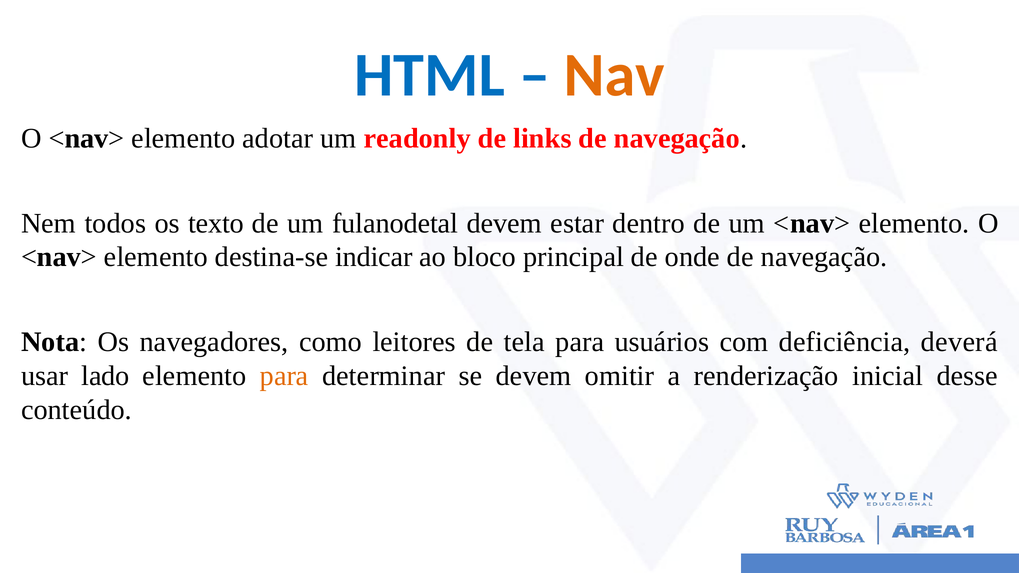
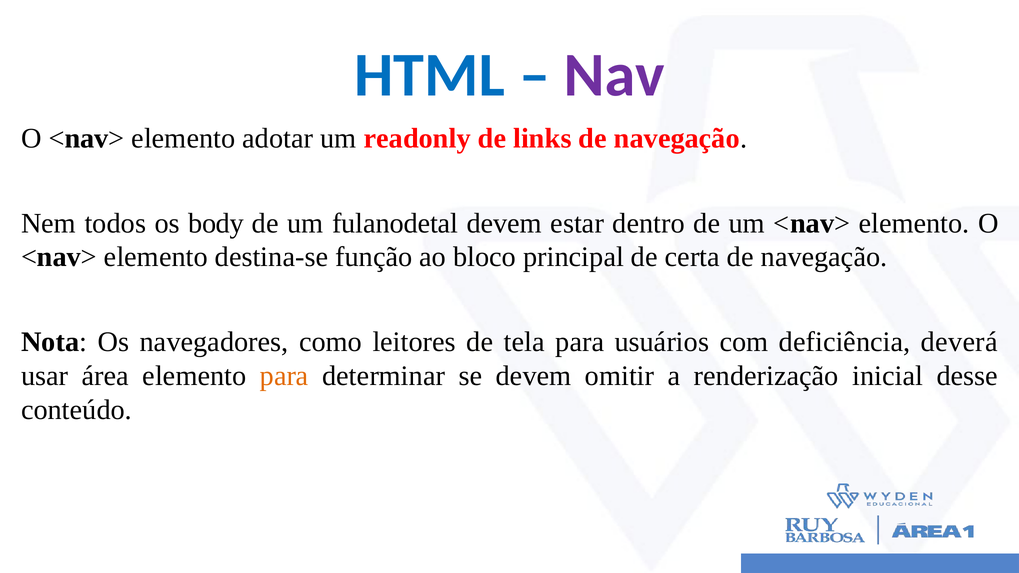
Nav colour: orange -> purple
texto: texto -> body
indicar: indicar -> função
onde: onde -> certa
lado: lado -> área
